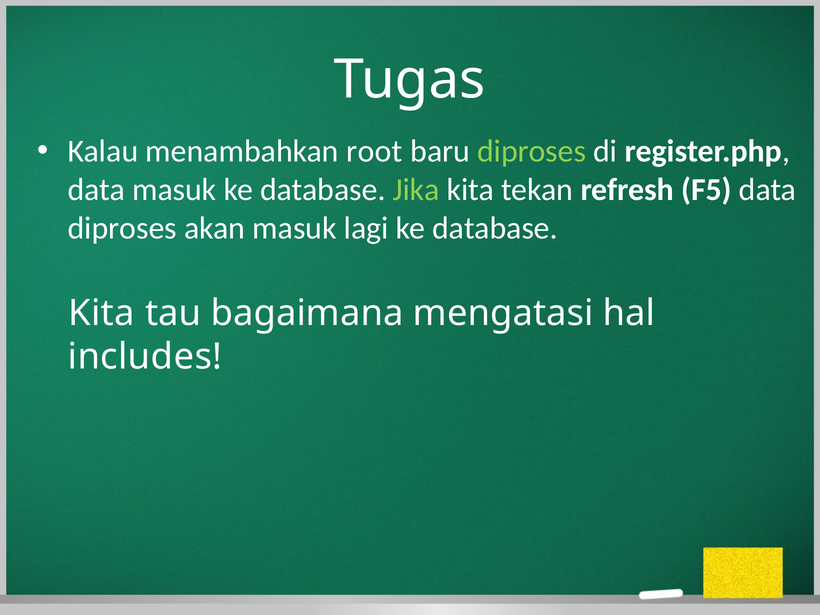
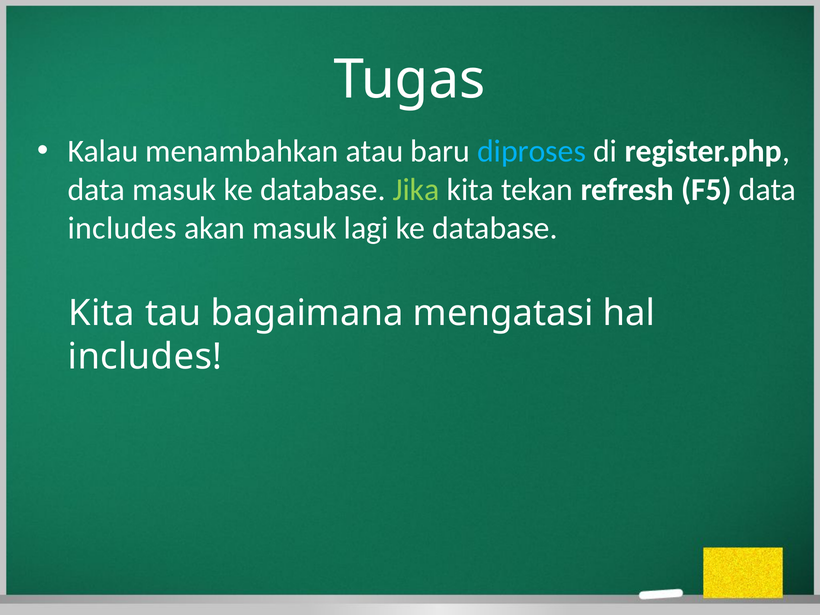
root: root -> atau
diproses at (532, 151) colour: light green -> light blue
diproses at (122, 228): diproses -> includes
